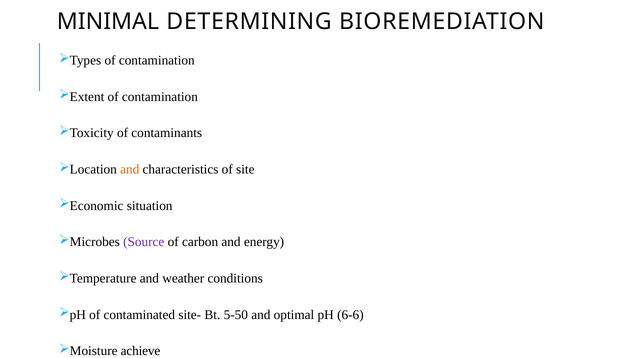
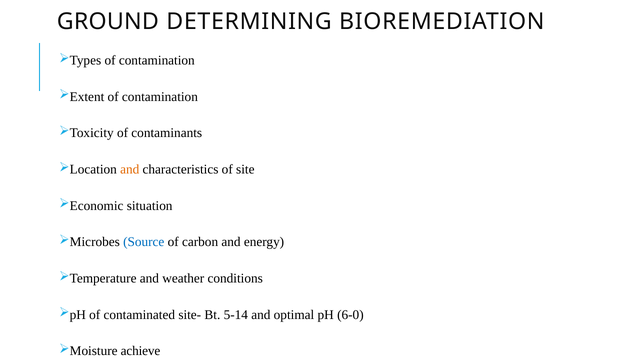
MINIMAL: MINIMAL -> GROUND
Source colour: purple -> blue
5-50: 5-50 -> 5-14
6-6: 6-6 -> 6-0
